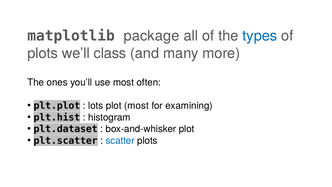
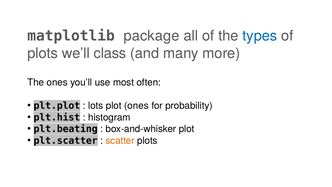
plot most: most -> ones
examining: examining -> probability
plt.dataset: plt.dataset -> plt.beating
scatter colour: blue -> orange
